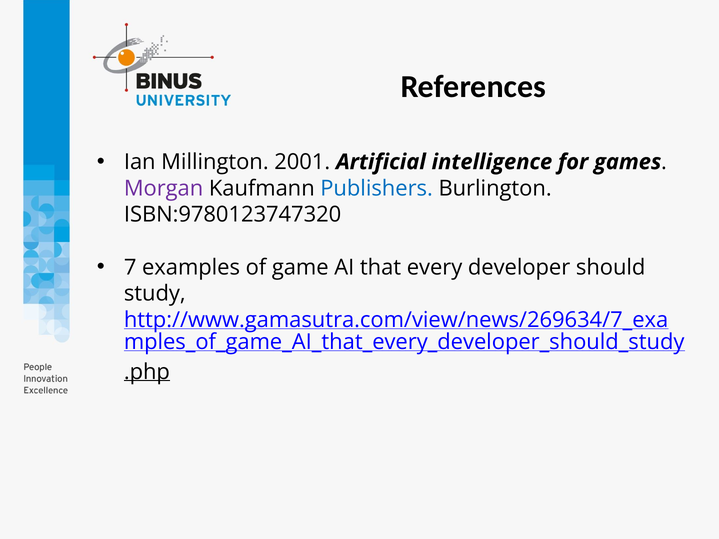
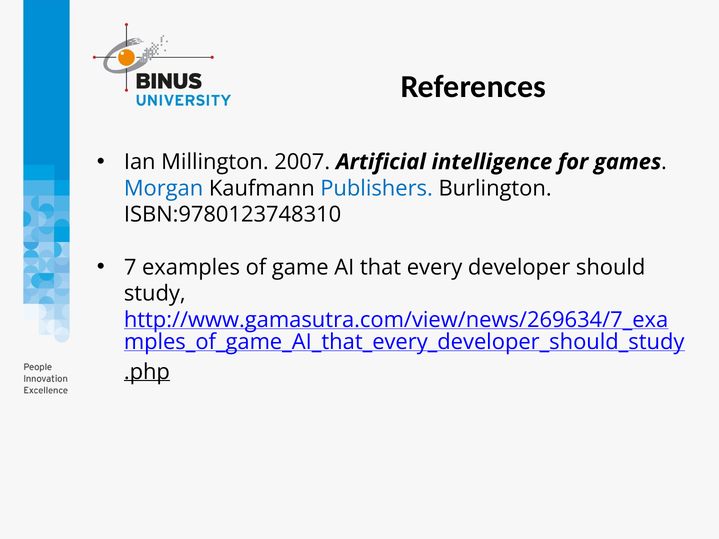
2001: 2001 -> 2007
Morgan colour: purple -> blue
ISBN:9780123747320: ISBN:9780123747320 -> ISBN:9780123748310
